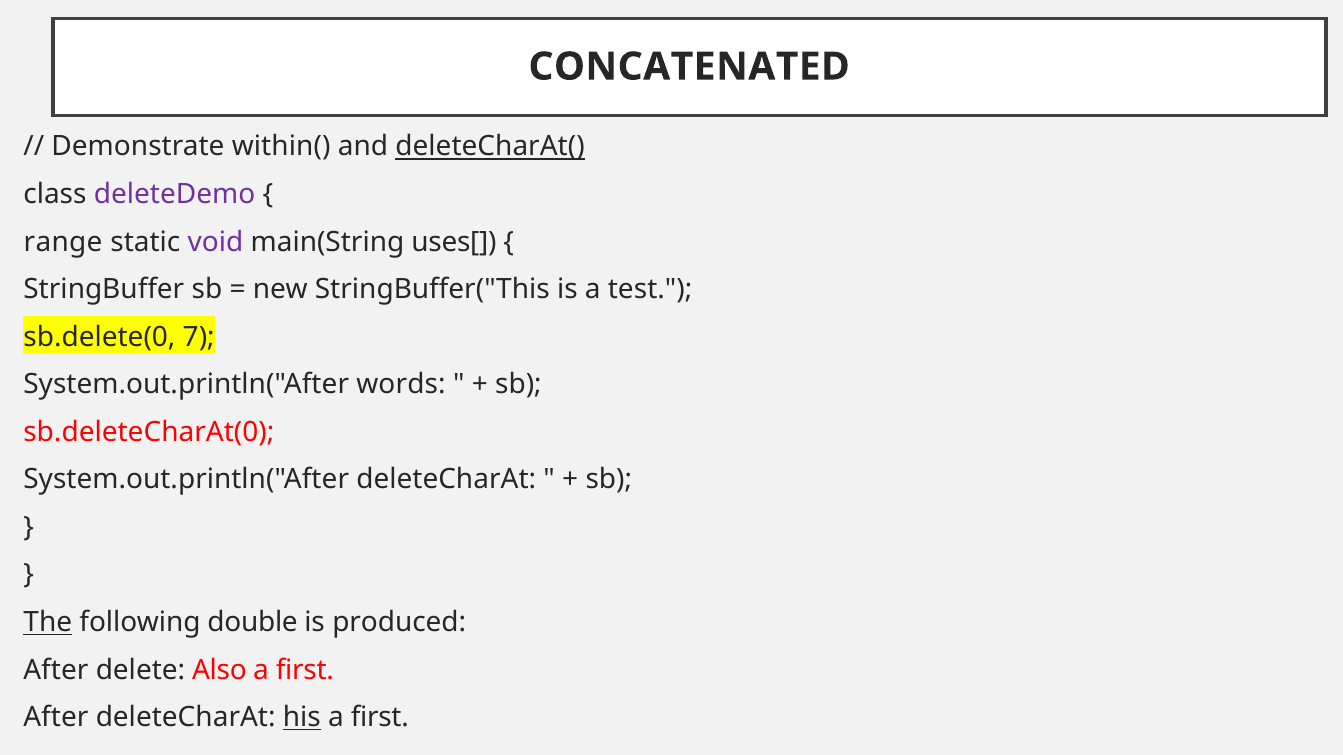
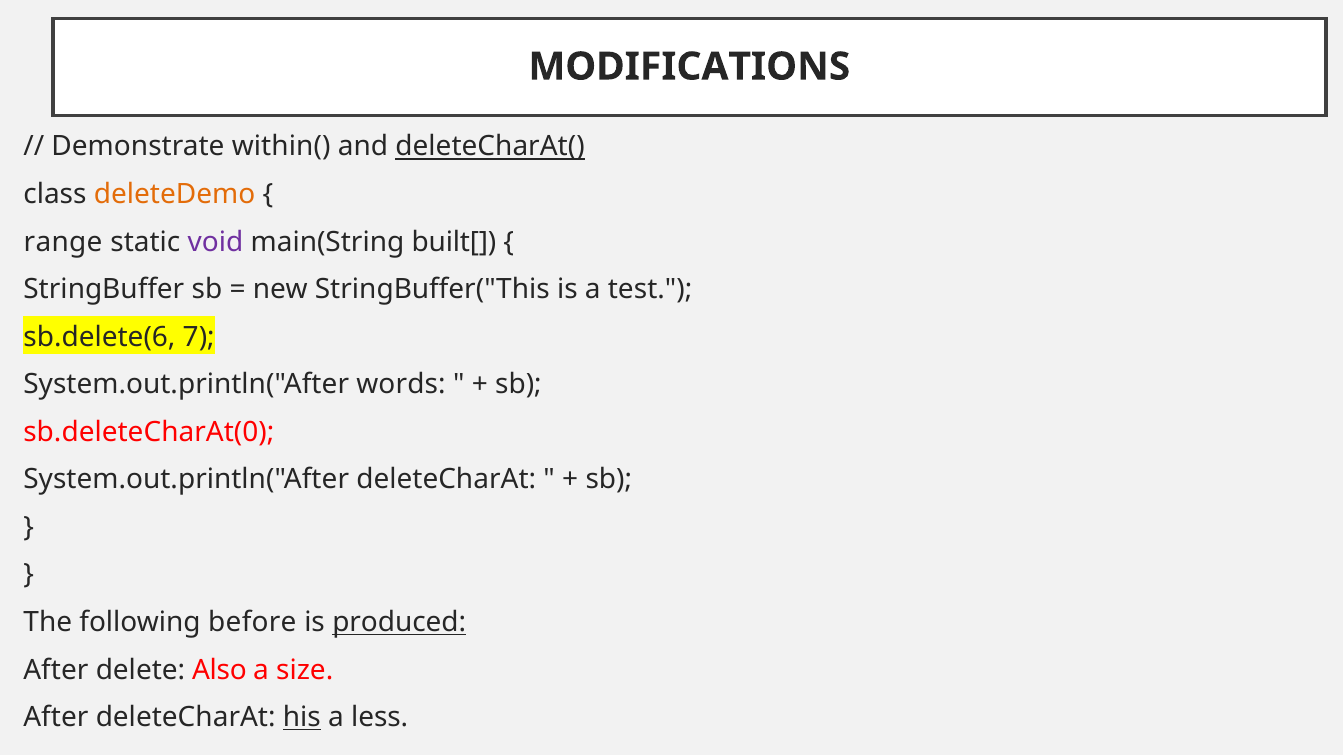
CONCATENATED: CONCATENATED -> MODIFICATIONS
deleteDemo colour: purple -> orange
uses[: uses[ -> built[
sb.delete(0: sb.delete(0 -> sb.delete(6
The underline: present -> none
double: double -> before
produced underline: none -> present
first at (305, 670): first -> size
first at (380, 718): first -> less
